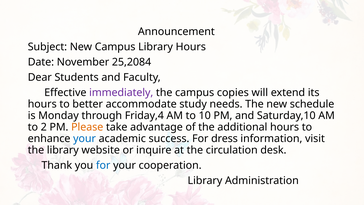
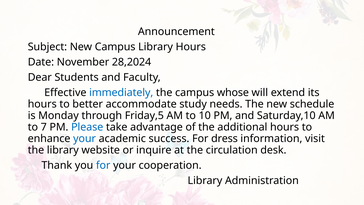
25,2084: 25,2084 -> 28,2024
immediately colour: purple -> blue
copies: copies -> whose
Friday,4: Friday,4 -> Friday,5
2: 2 -> 7
Please colour: orange -> blue
